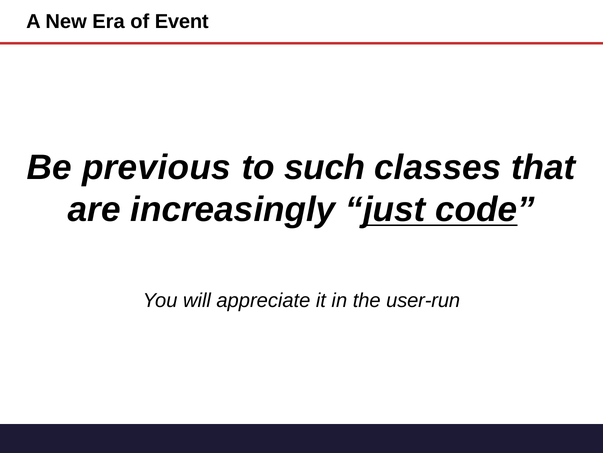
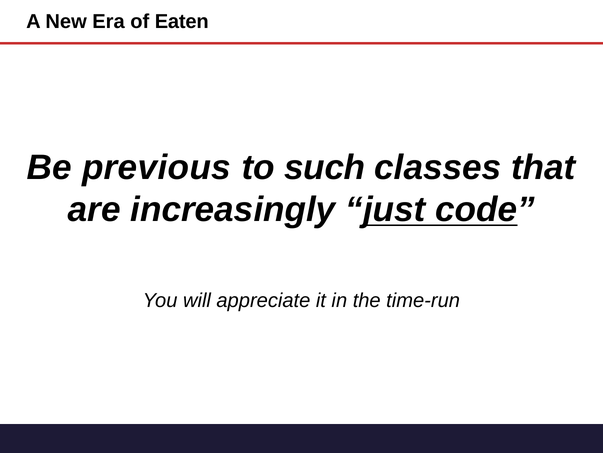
Event: Event -> Eaten
user-run: user-run -> time-run
